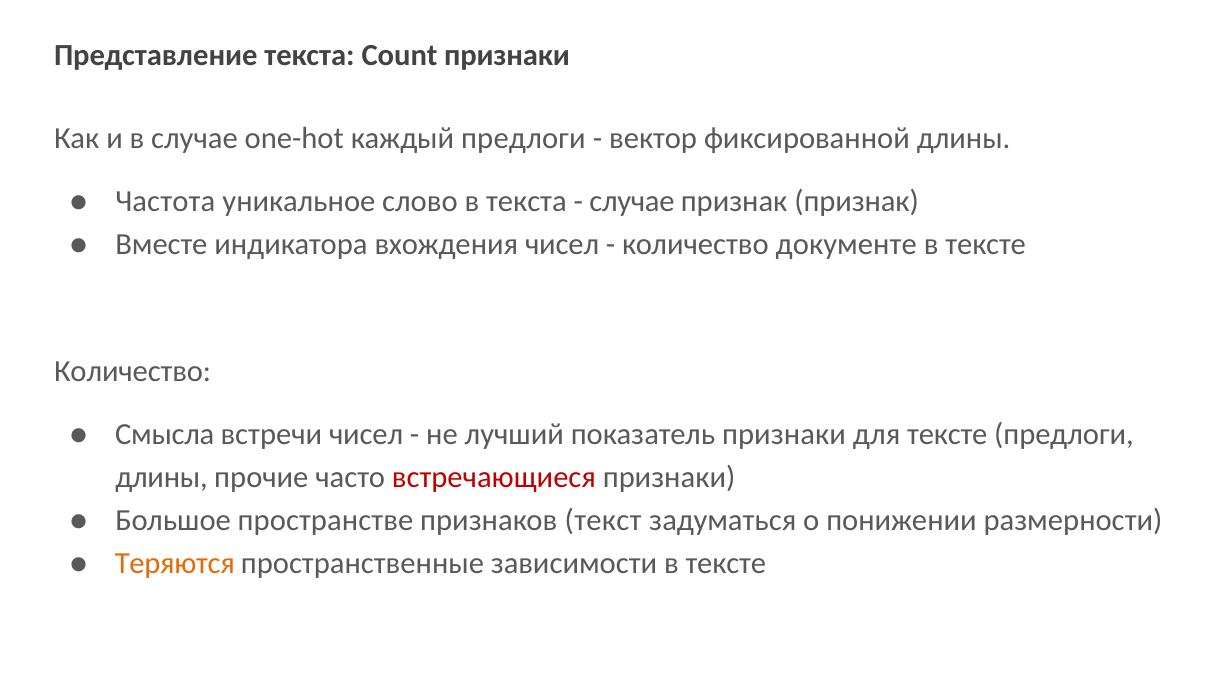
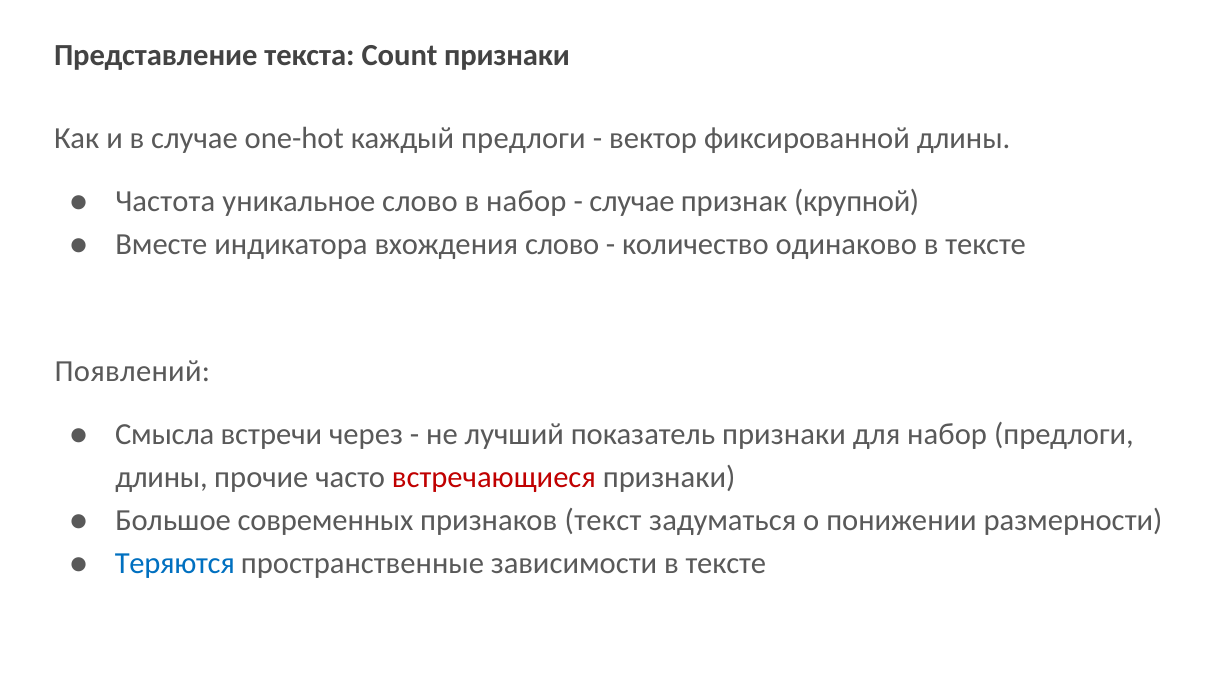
в текста: текста -> набор
признак признак: признак -> крупной
вхождения чисел: чисел -> слово
документе: документе -> одинаково
Количество at (133, 371): Количество -> Появлений
встречи чисел: чисел -> через
для тексте: тексте -> набор
пространстве: пространстве -> современных
Теряются colour: orange -> blue
